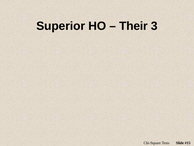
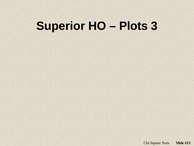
Their: Their -> Plots
